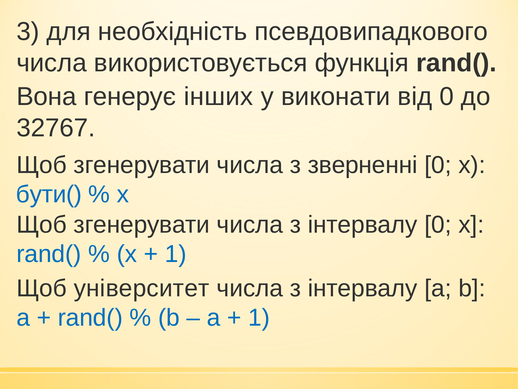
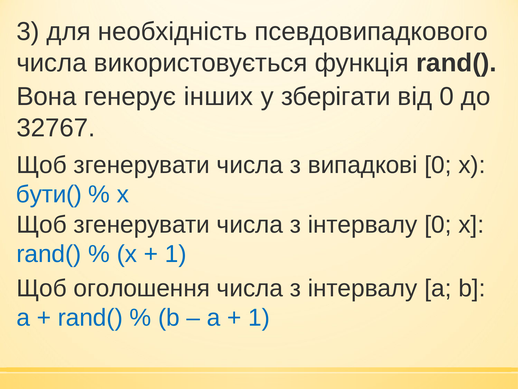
виконати: виконати -> зберігати
зверненні: зверненні -> випадкові
університет: університет -> оголошення
